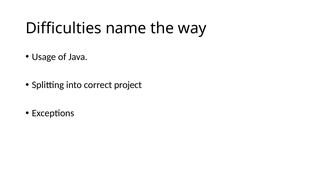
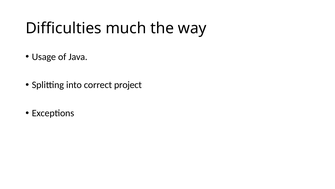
name: name -> much
